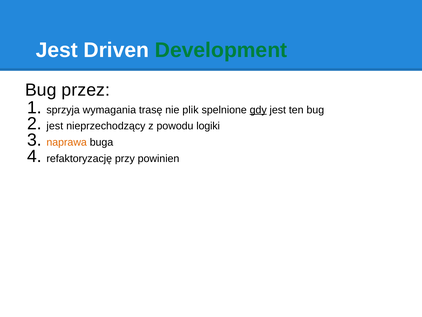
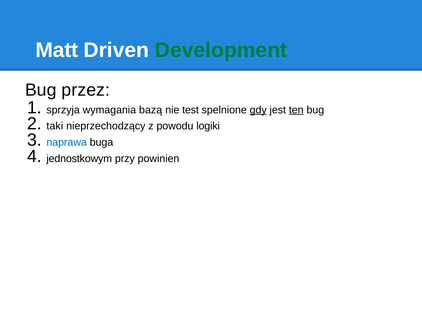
Jest at (57, 50): Jest -> Matt
trasę: trasę -> bazą
plik: plik -> test
ten underline: none -> present
jest at (55, 126): jest -> taki
naprawa colour: orange -> blue
refaktoryzację: refaktoryzację -> jednostkowym
